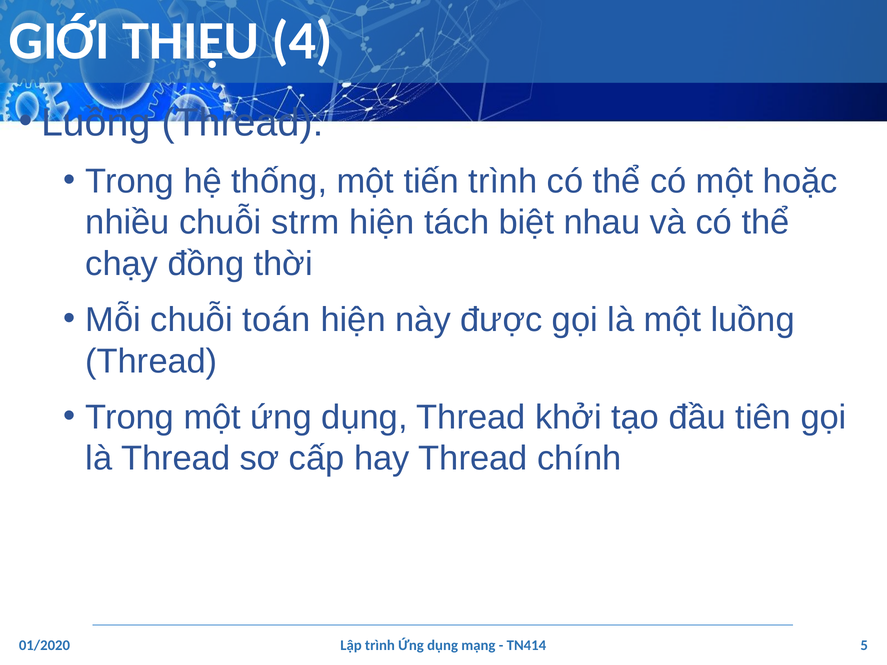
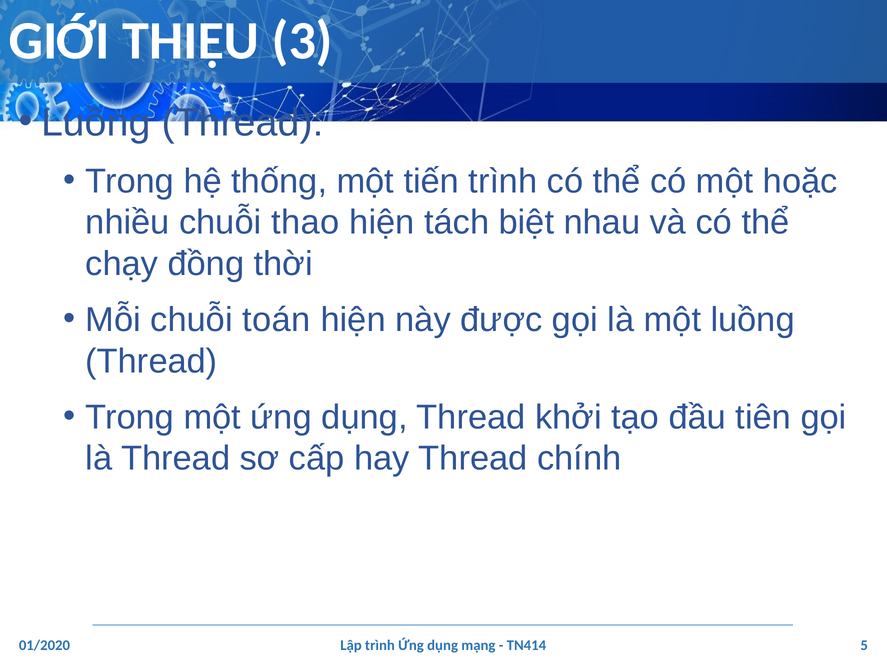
4: 4 -> 3
strm: strm -> thao
